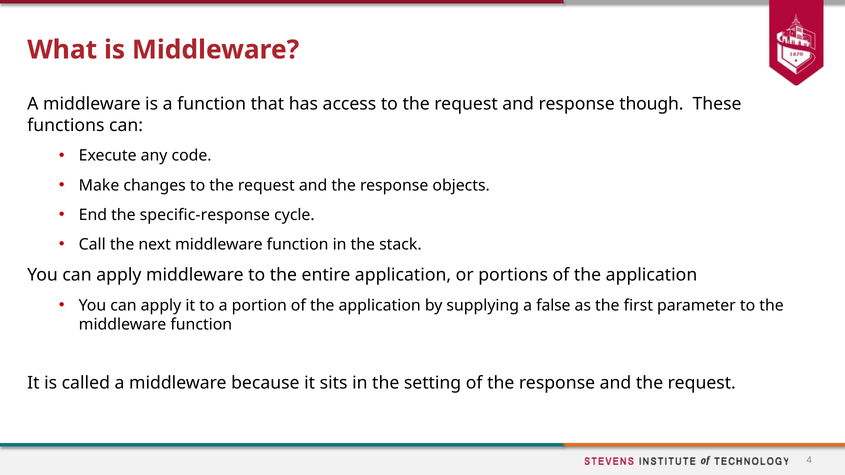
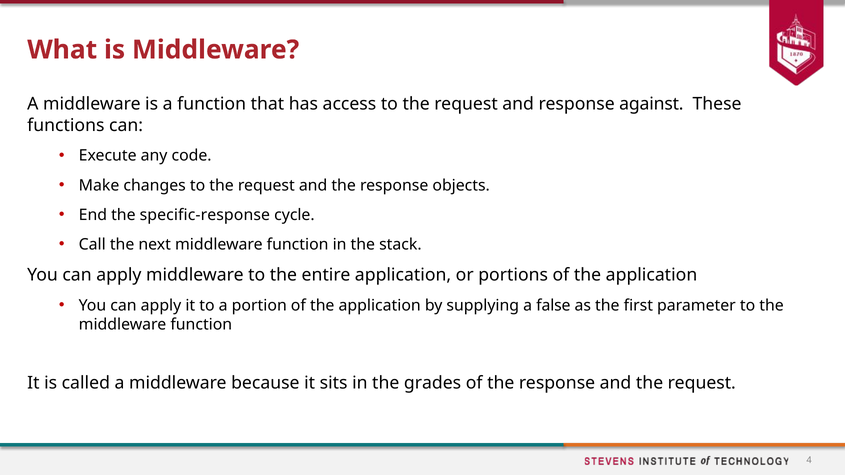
though: though -> against
setting: setting -> grades
